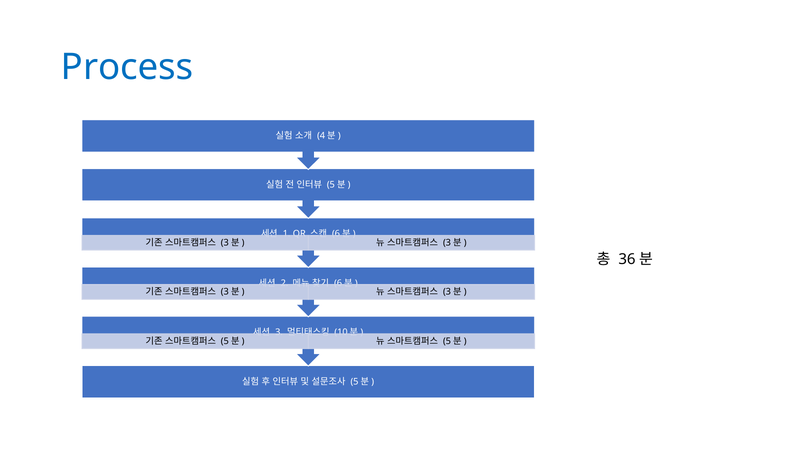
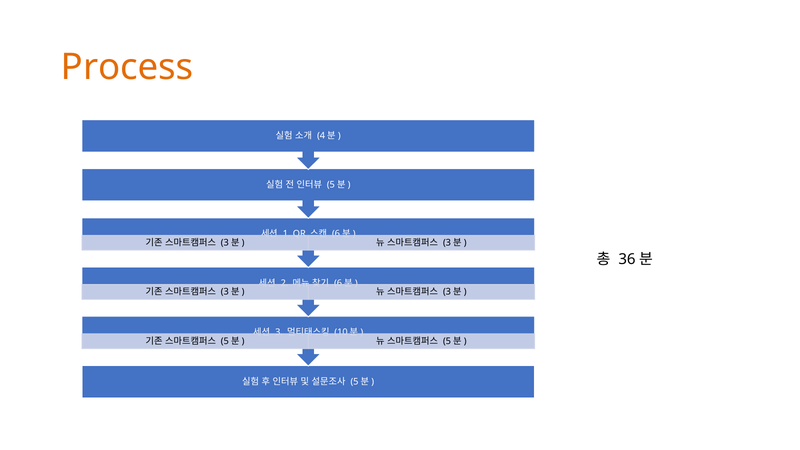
Process colour: blue -> orange
